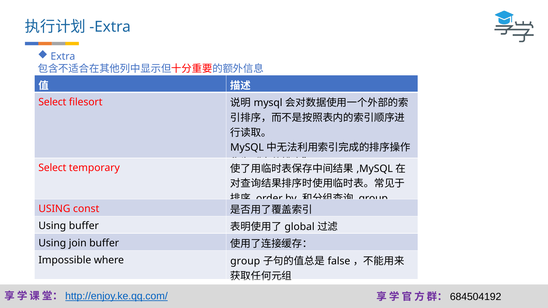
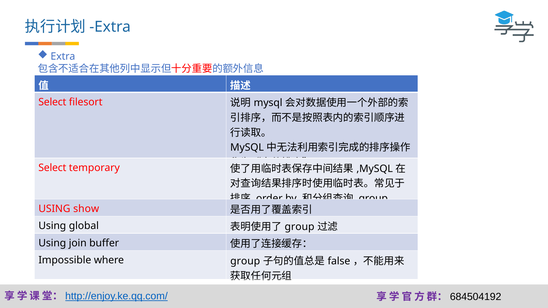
const: const -> show
Using buffer: buffer -> global
global at (300, 227): global -> group
